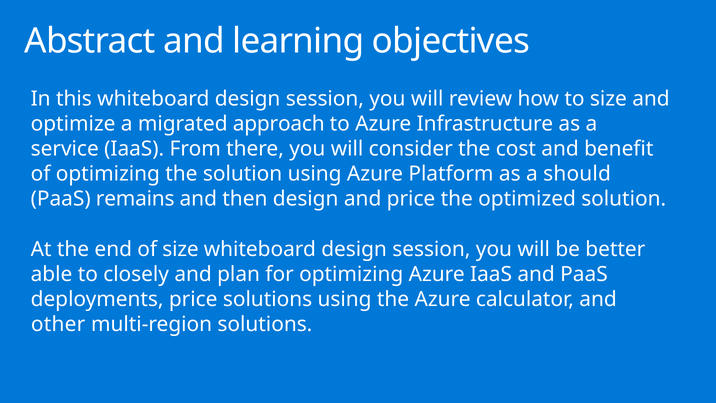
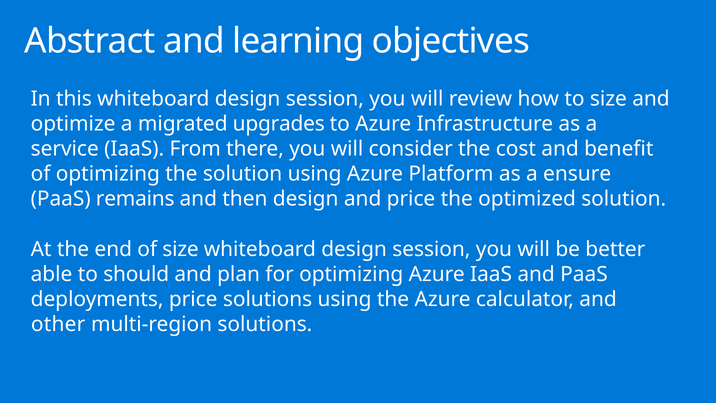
approach: approach -> upgrades
should: should -> ensure
closely: closely -> should
